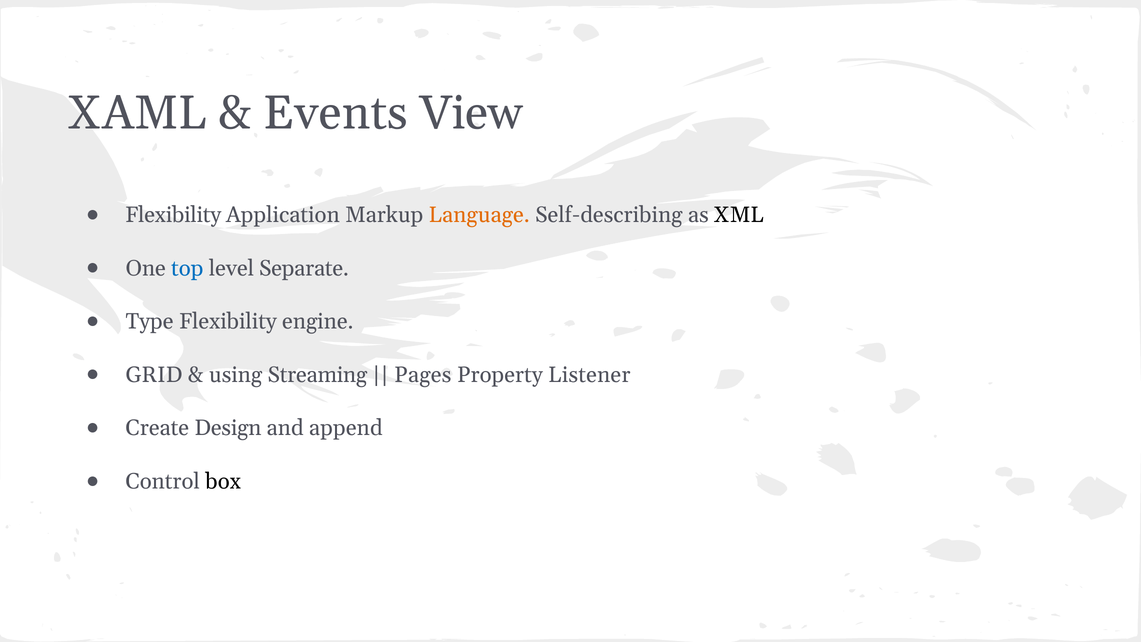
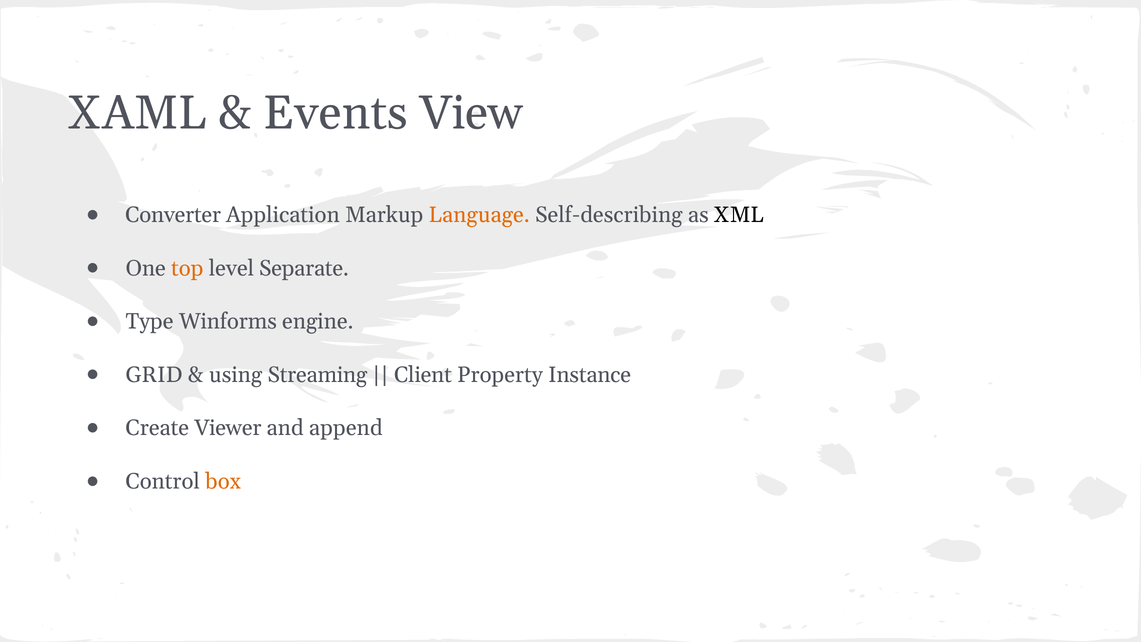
Flexibility at (173, 215): Flexibility -> Converter
top colour: blue -> orange
Type Flexibility: Flexibility -> Winforms
Pages: Pages -> Client
Listener: Listener -> Instance
Design: Design -> Viewer
box colour: black -> orange
